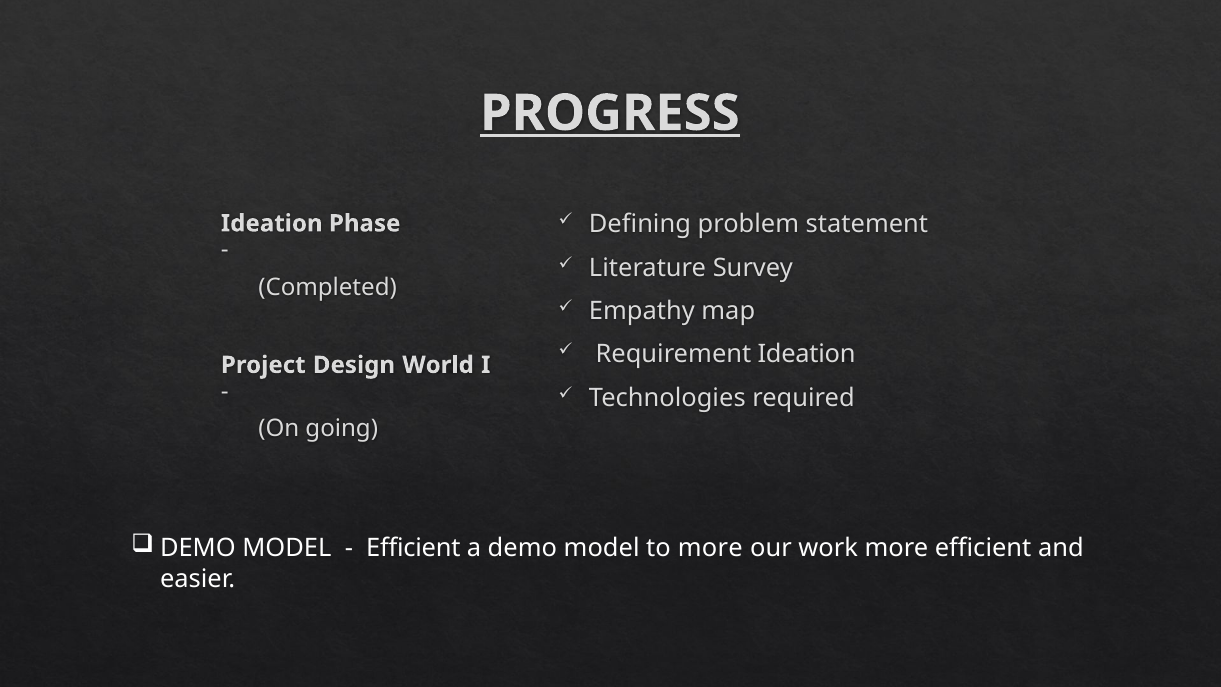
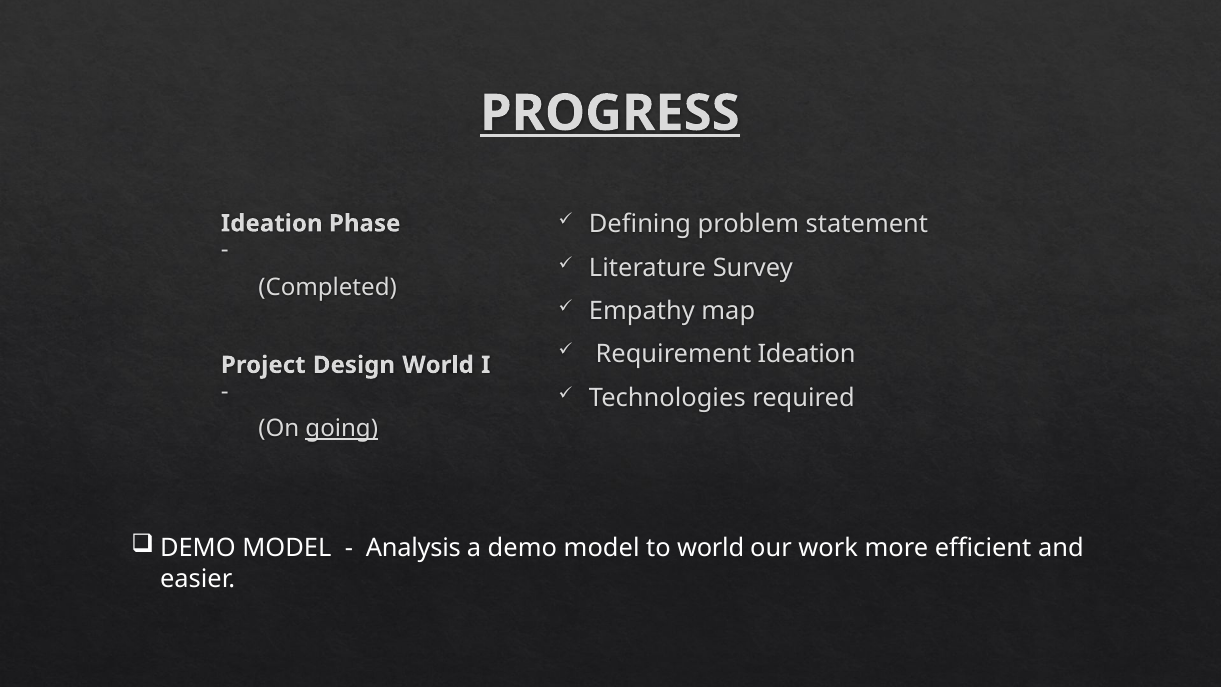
going underline: none -> present
Efficient at (413, 548): Efficient -> Analysis
to more: more -> world
